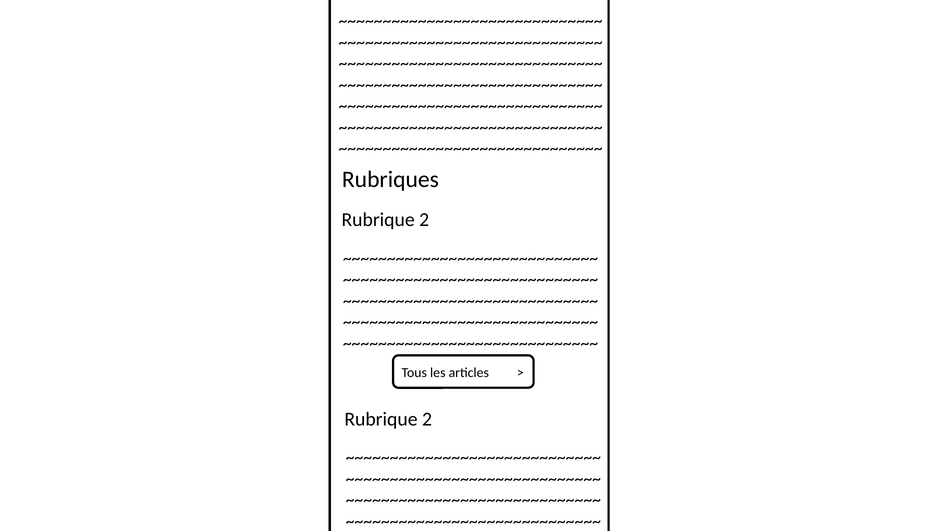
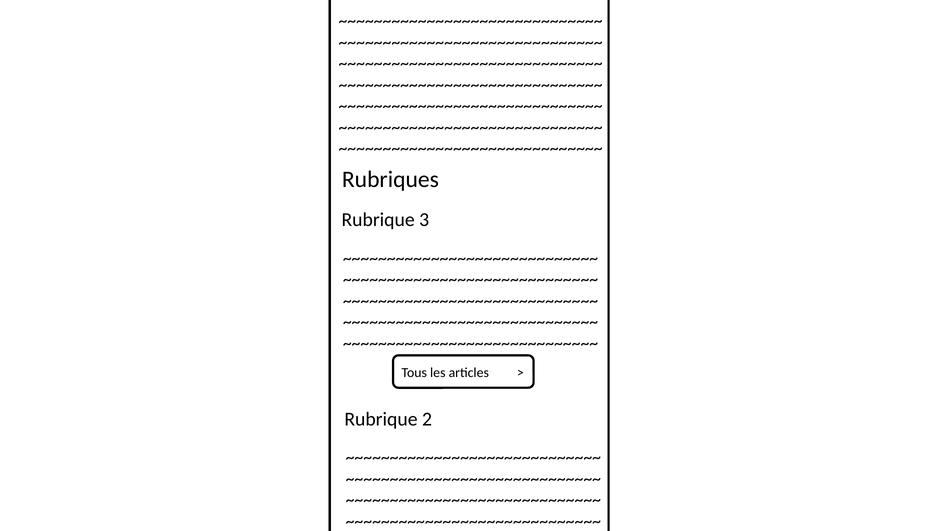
2 at (424, 220): 2 -> 3
